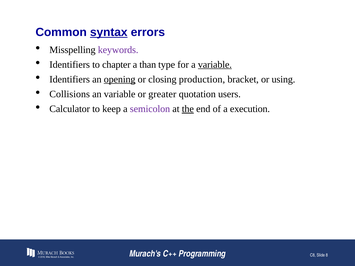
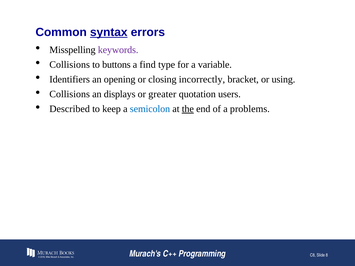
Identifiers at (70, 65): Identifiers -> Collisions
chapter: chapter -> buttons
than: than -> find
variable at (215, 65) underline: present -> none
opening underline: present -> none
production: production -> incorrectly
an variable: variable -> displays
Calculator: Calculator -> Described
semicolon colour: purple -> blue
execution: execution -> problems
